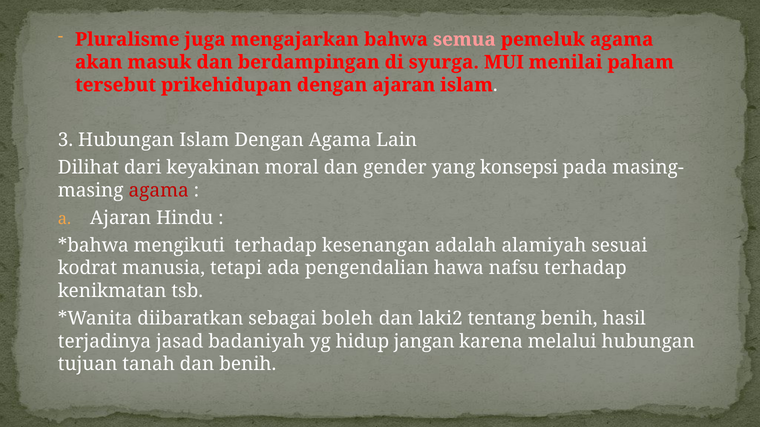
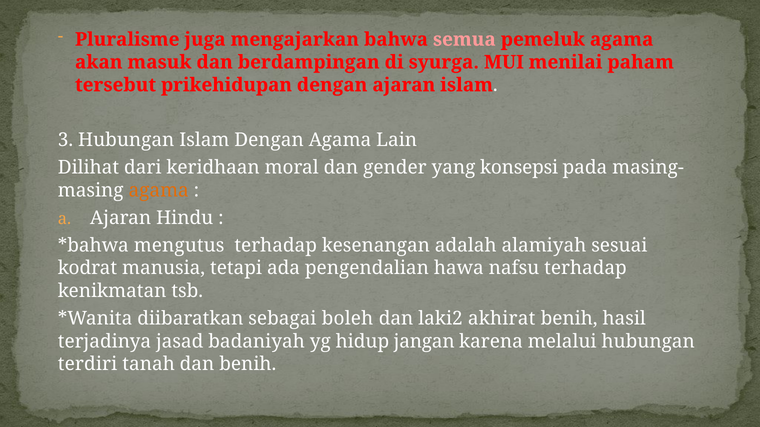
keyakinan: keyakinan -> keridhaan
agama at (159, 191) colour: red -> orange
mengikuti: mengikuti -> mengutus
tentang: tentang -> akhirat
tujuan: tujuan -> terdiri
